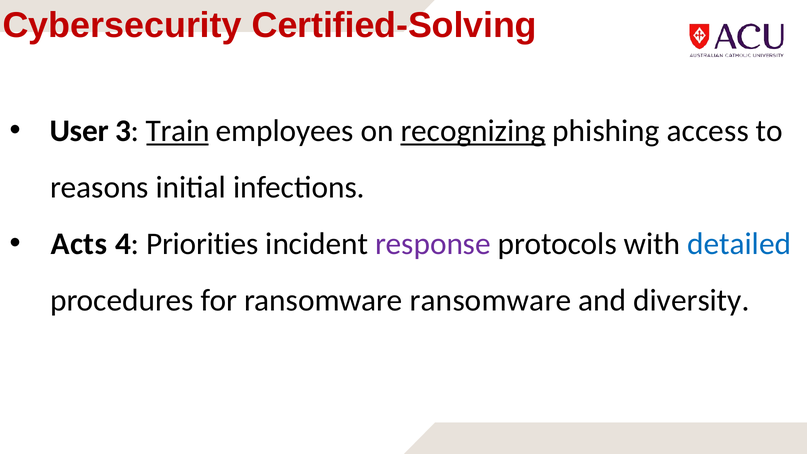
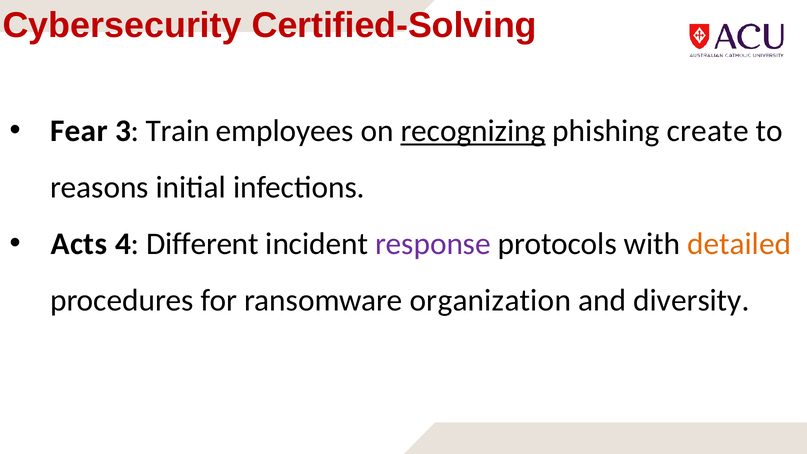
User: User -> Fear
Train underline: present -> none
access: access -> create
Priorities: Priorities -> Different
detailed colour: blue -> orange
ransomware ransomware: ransomware -> organization
